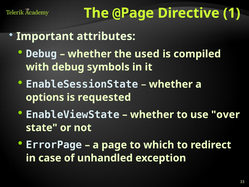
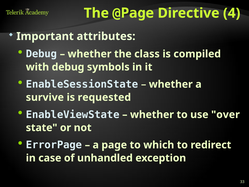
1: 1 -> 4
used: used -> class
options: options -> survive
